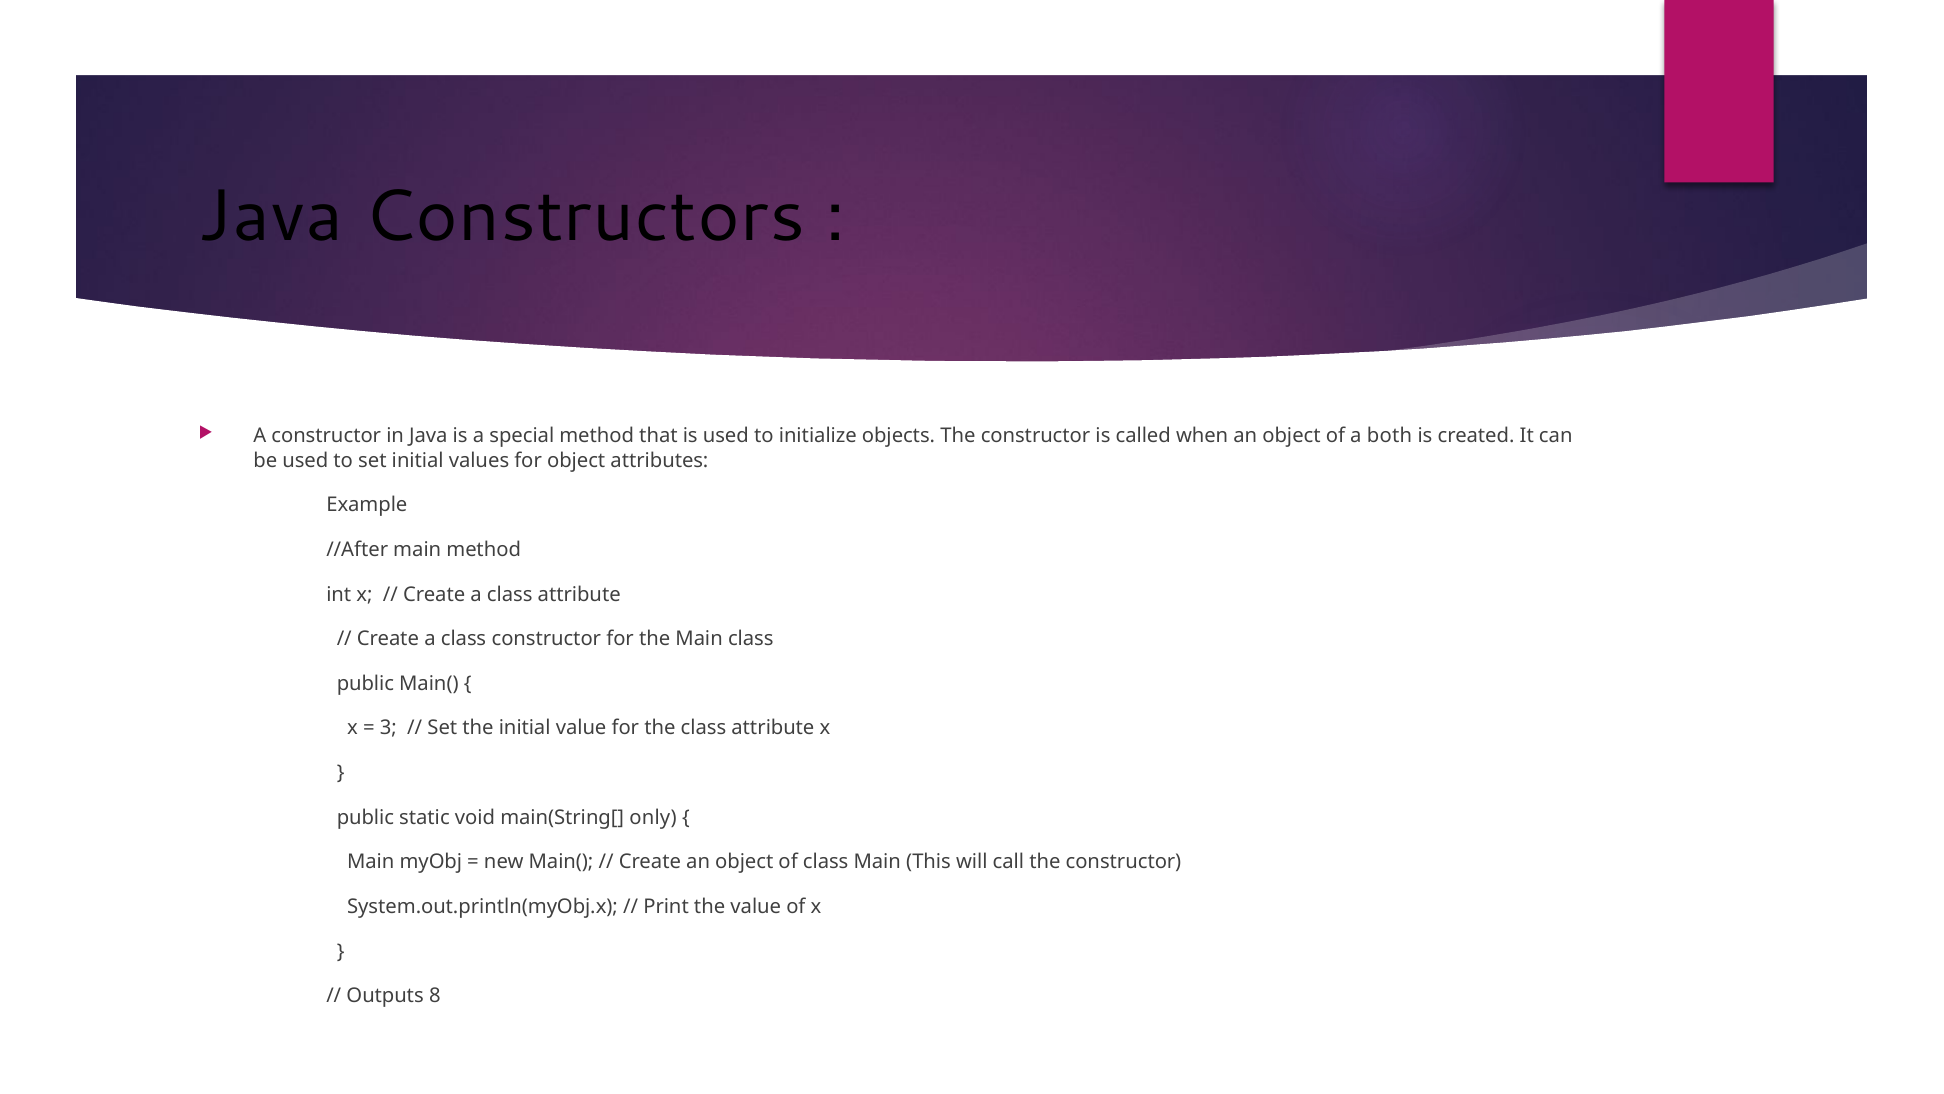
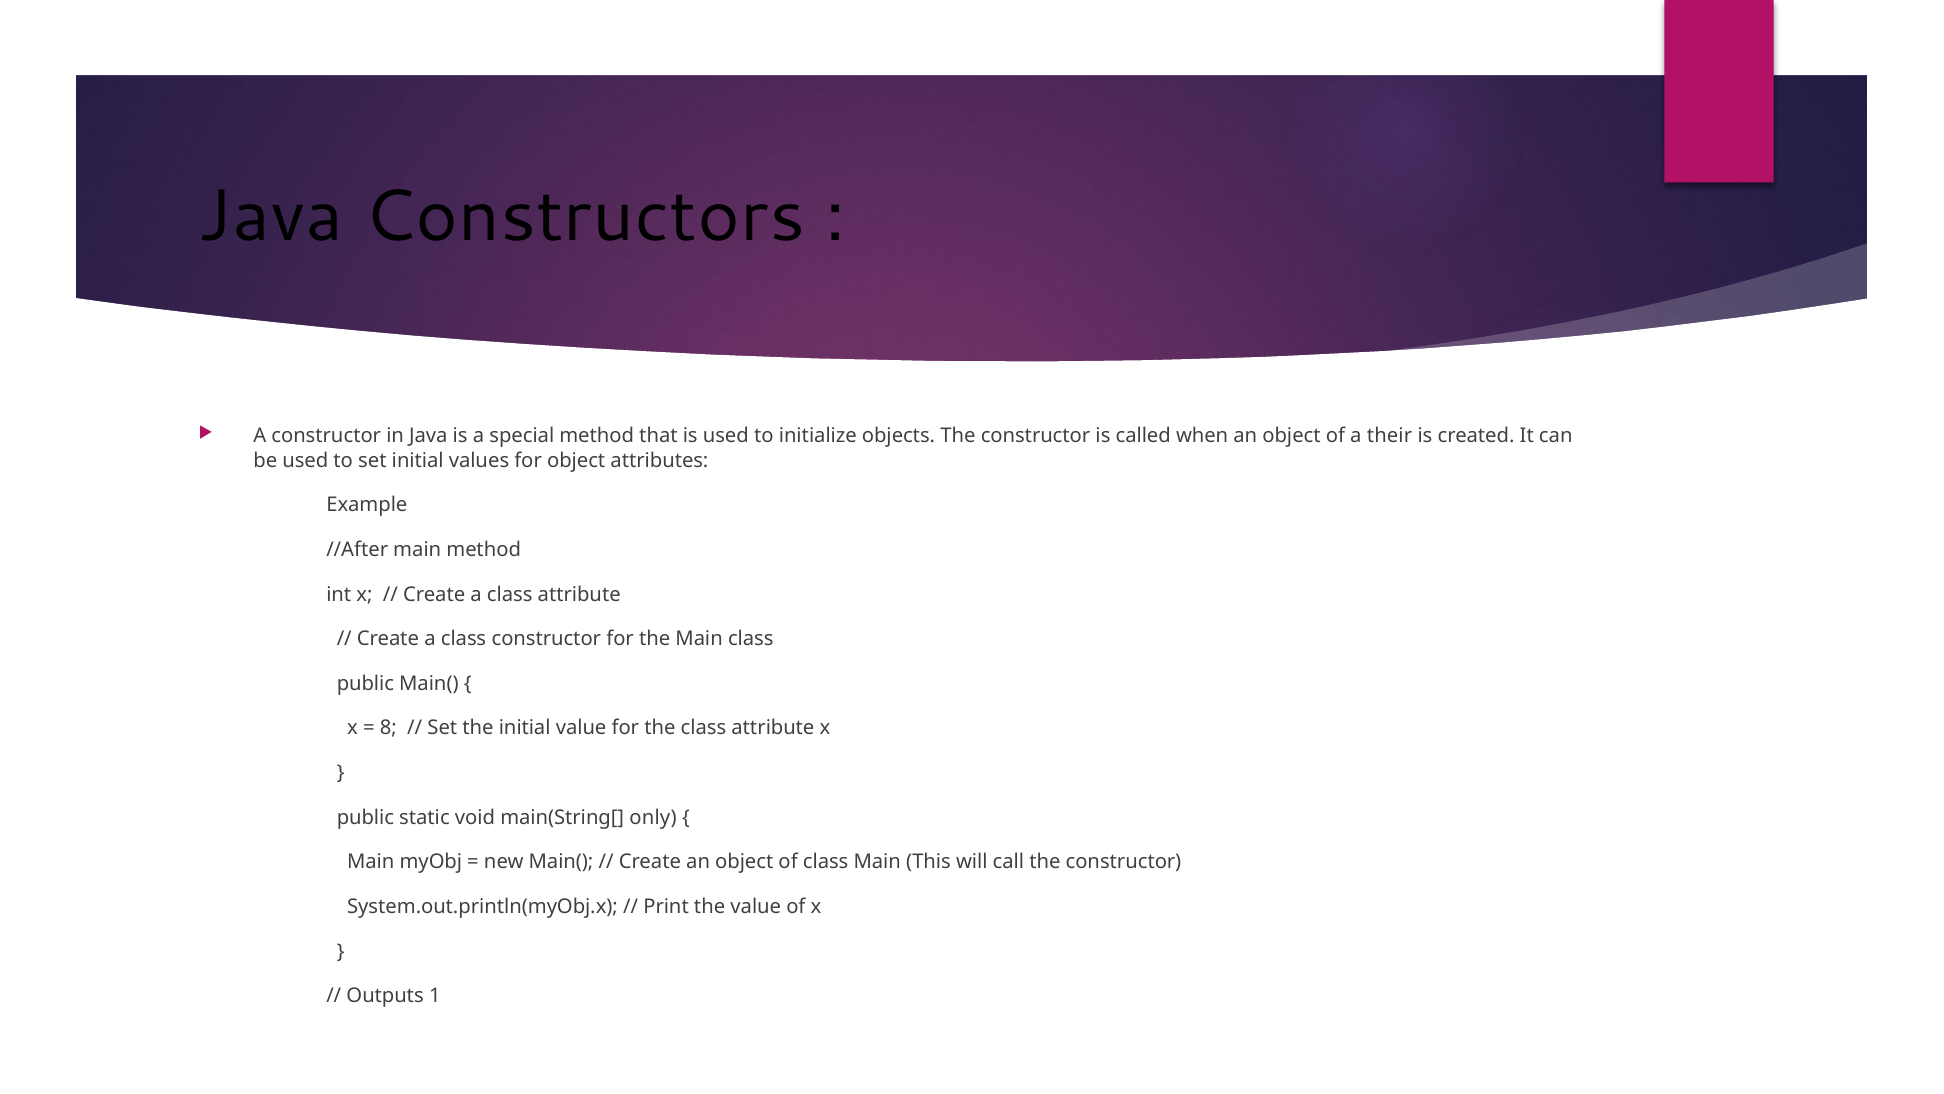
both: both -> their
3: 3 -> 8
8: 8 -> 1
